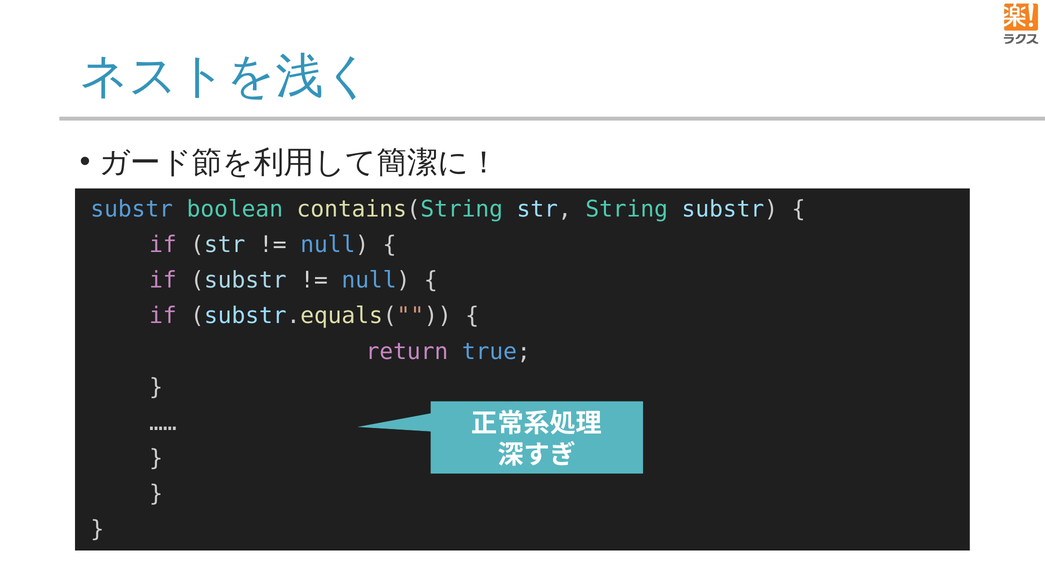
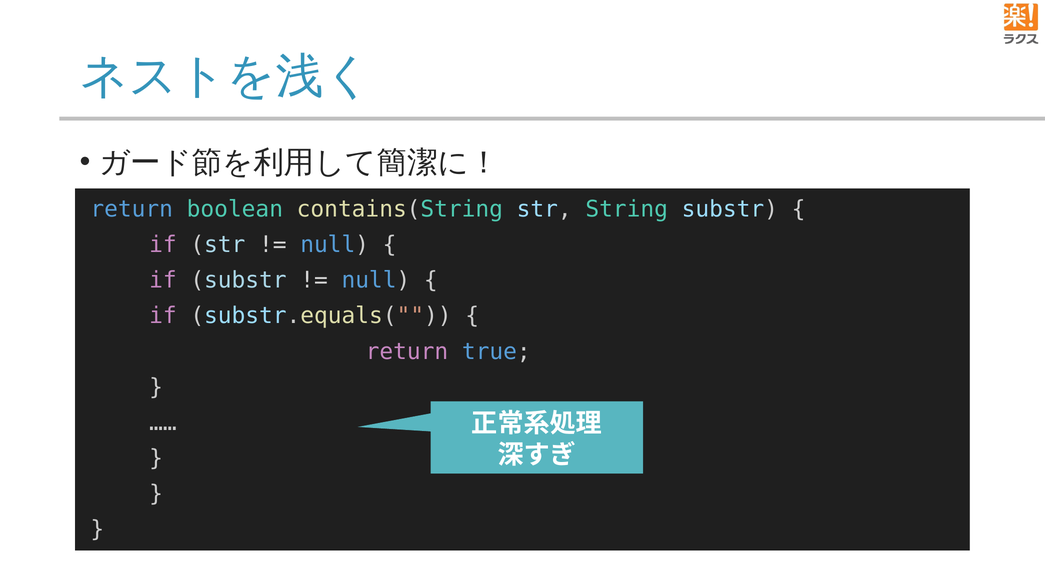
substr at (132, 209): substr -> return
